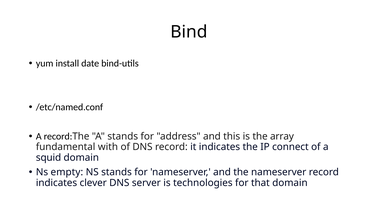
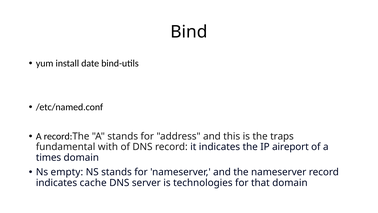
array: array -> traps
connect: connect -> aireport
squid: squid -> times
clever: clever -> cache
